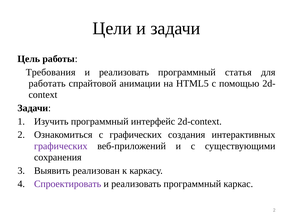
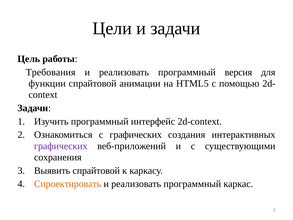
статья: статья -> версия
работать: работать -> функции
Выявить реализован: реализован -> спрайтовой
Спроектировать colour: purple -> orange
